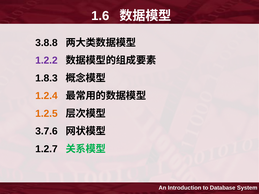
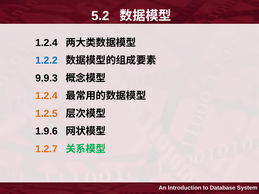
1.6: 1.6 -> 5.2
3.8.8 at (46, 43): 3.8.8 -> 1.2.4
1.2.2 colour: purple -> blue
1.8.3: 1.8.3 -> 9.9.3
3.7.6: 3.7.6 -> 1.9.6
1.2.7 colour: black -> orange
